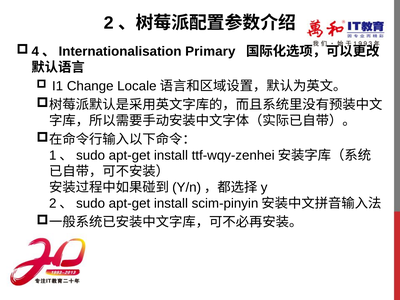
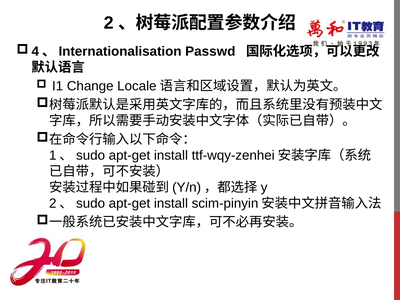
Primary: Primary -> Passwd
